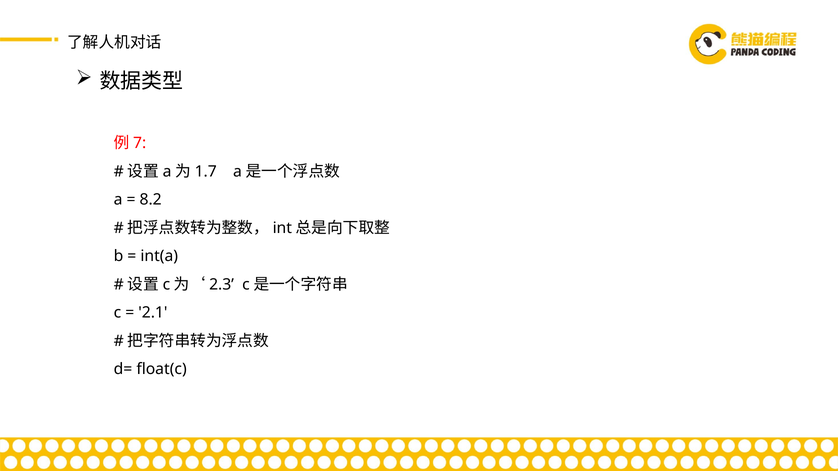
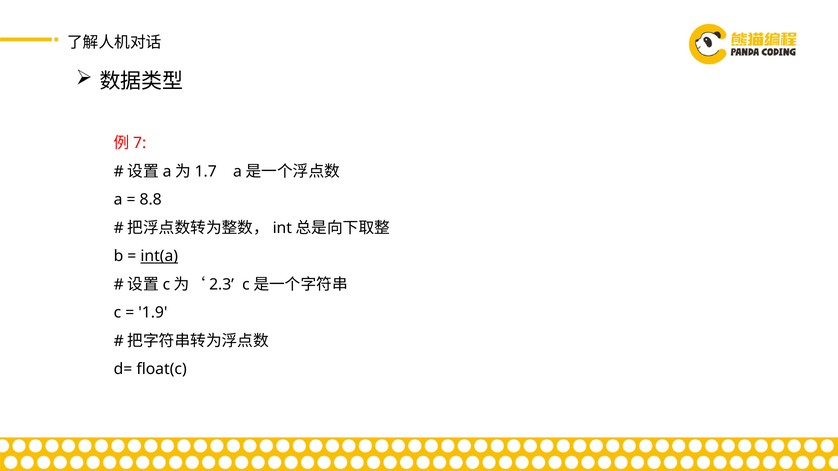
8.2: 8.2 -> 8.8
int(a underline: none -> present
2.1: 2.1 -> 1.9
